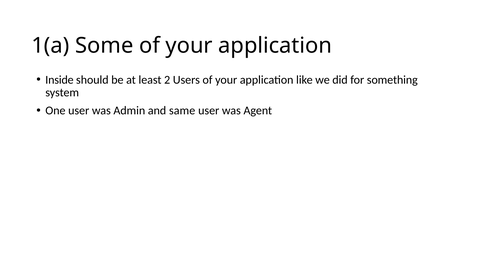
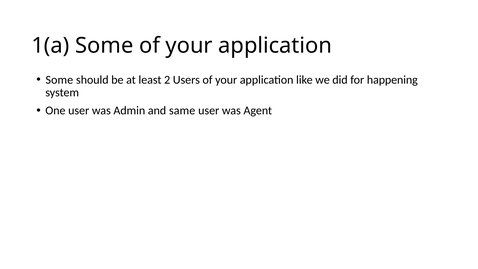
Inside at (59, 80): Inside -> Some
something: something -> happening
